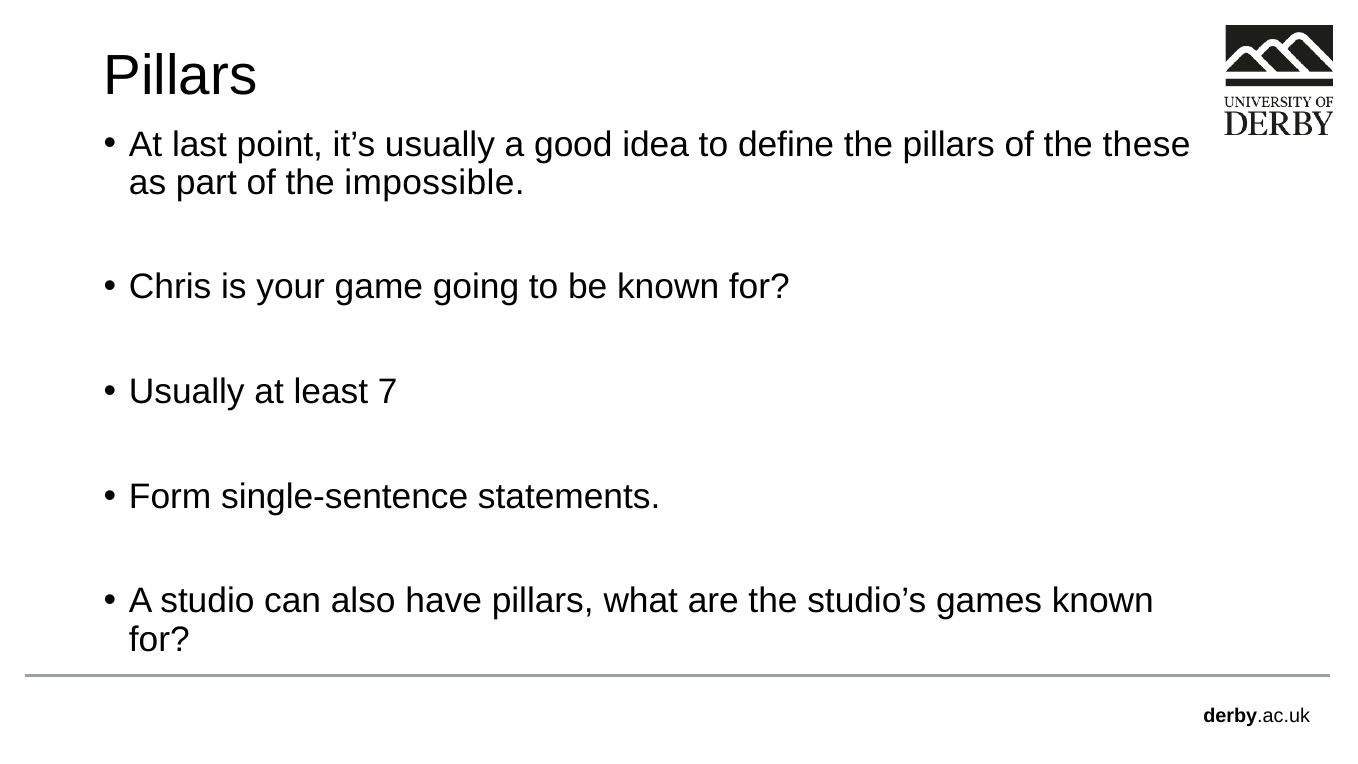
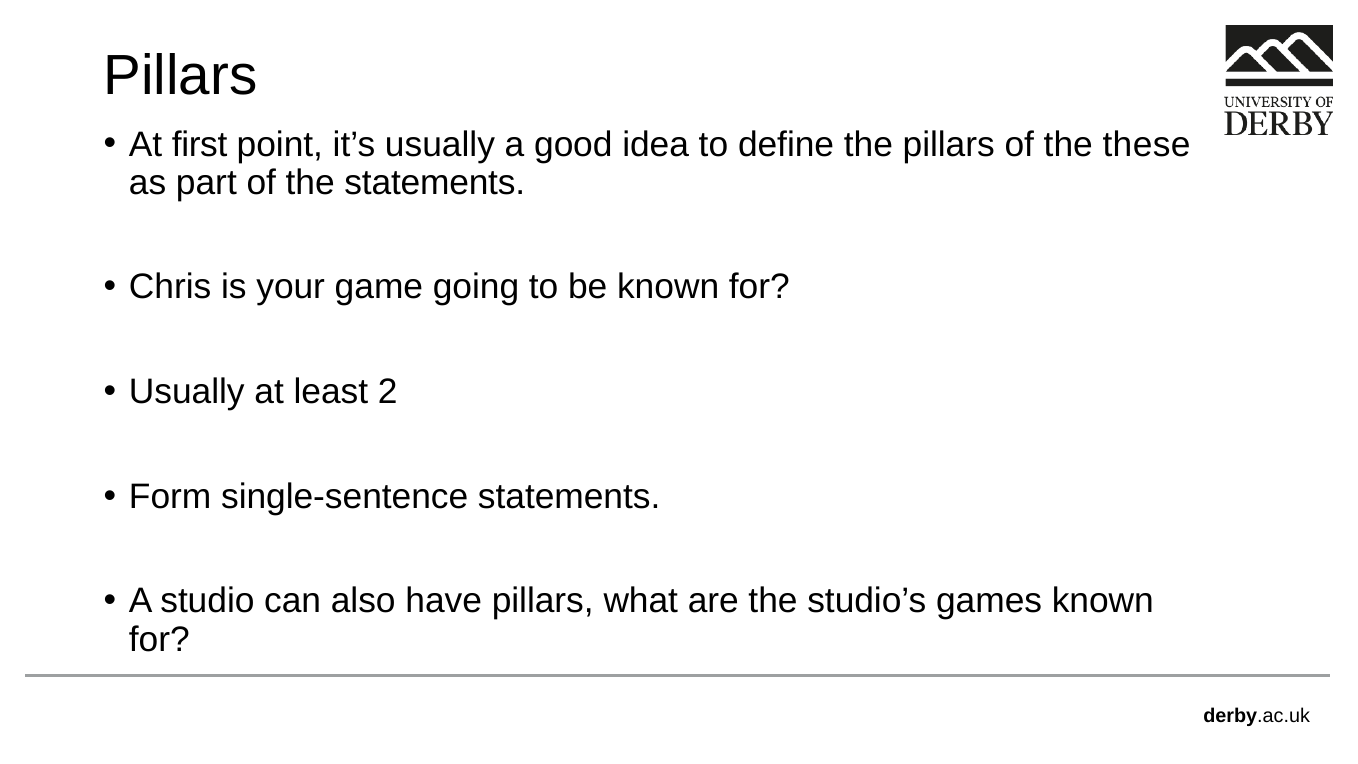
last: last -> first
the impossible: impossible -> statements
7: 7 -> 2
